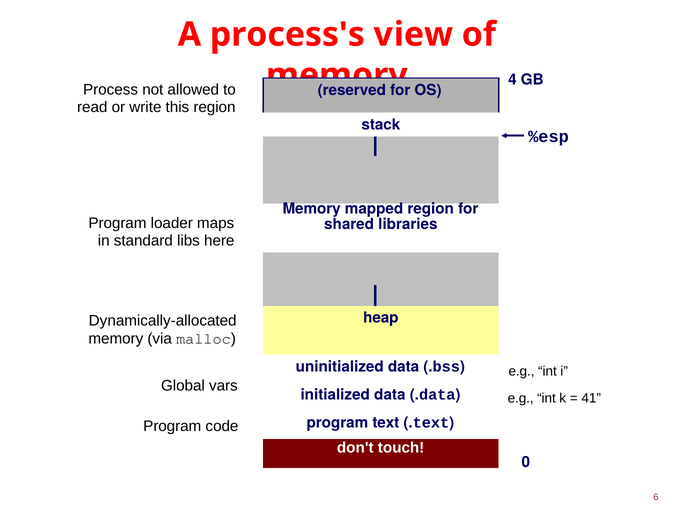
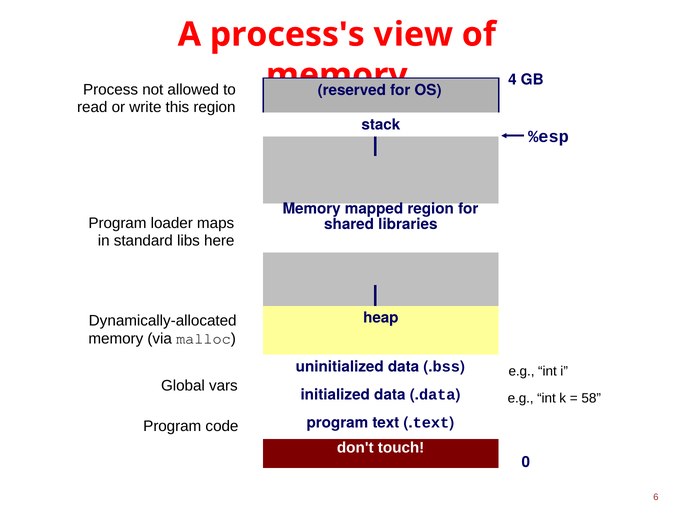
41: 41 -> 58
